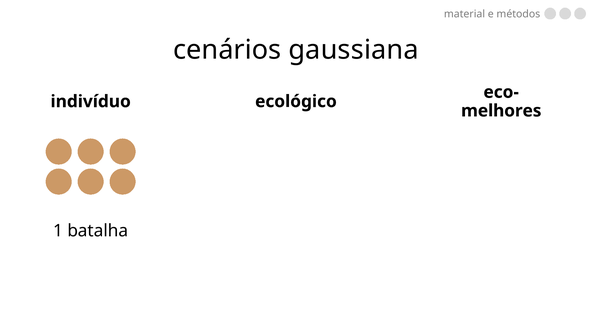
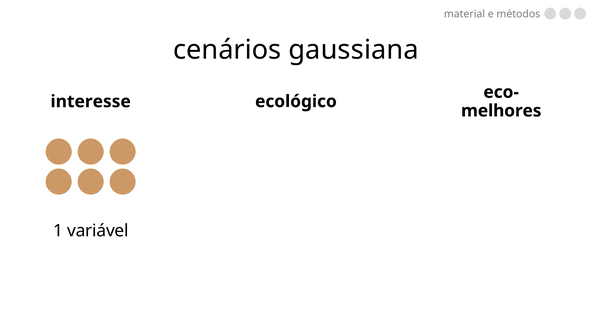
indivíduo: indivíduo -> interesse
batalha: batalha -> variável
